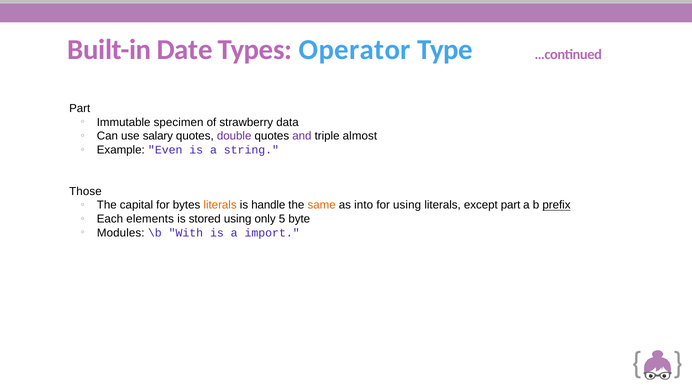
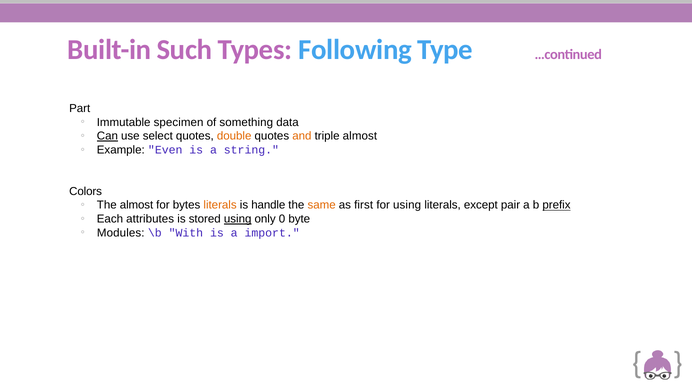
Date: Date -> Such
Operator: Operator -> Following
strawberry: strawberry -> something
Can underline: none -> present
salary: salary -> select
double colour: purple -> orange
and colour: purple -> orange
Those: Those -> Colors
The capital: capital -> almost
into: into -> first
except part: part -> pair
elements: elements -> attributes
using at (238, 219) underline: none -> present
5: 5 -> 0
